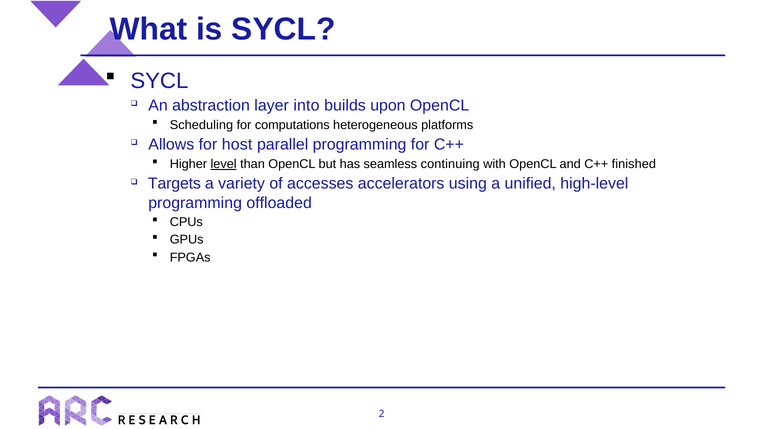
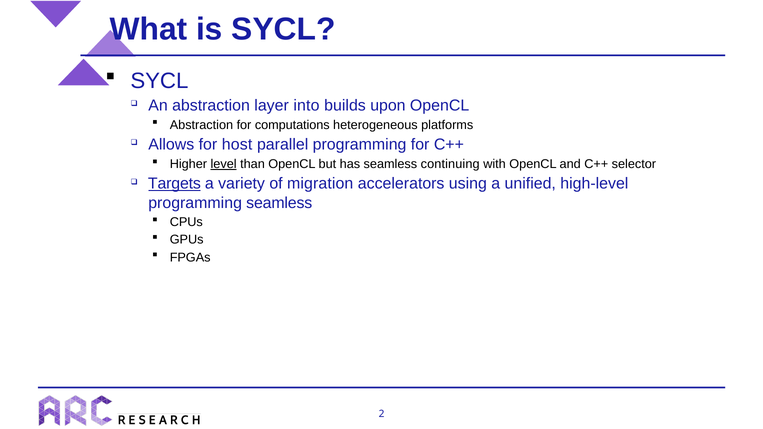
Scheduling at (201, 125): Scheduling -> Abstraction
finished: finished -> selector
Targets underline: none -> present
accesses: accesses -> migration
programming offloaded: offloaded -> seamless
